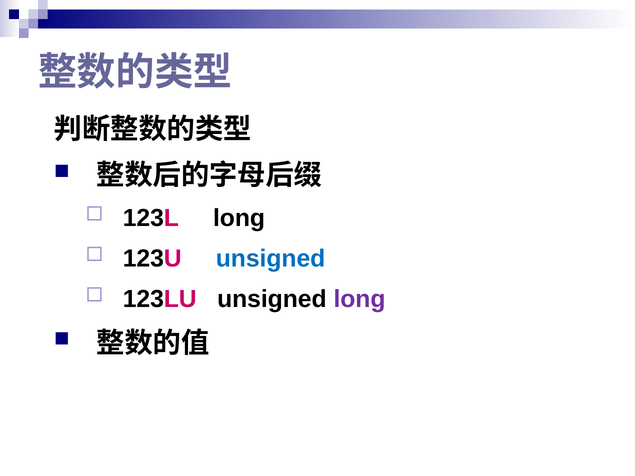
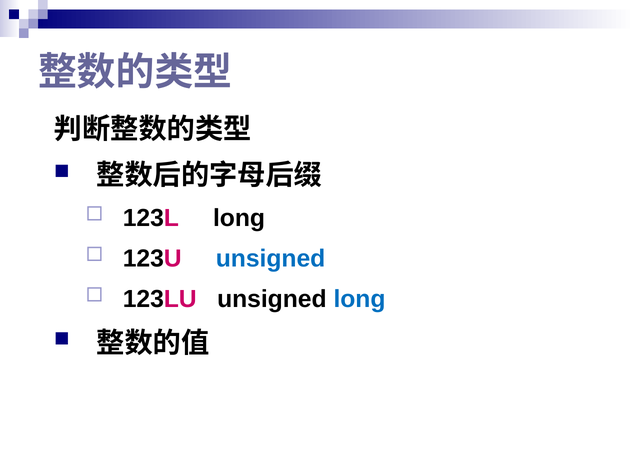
long at (359, 299) colour: purple -> blue
